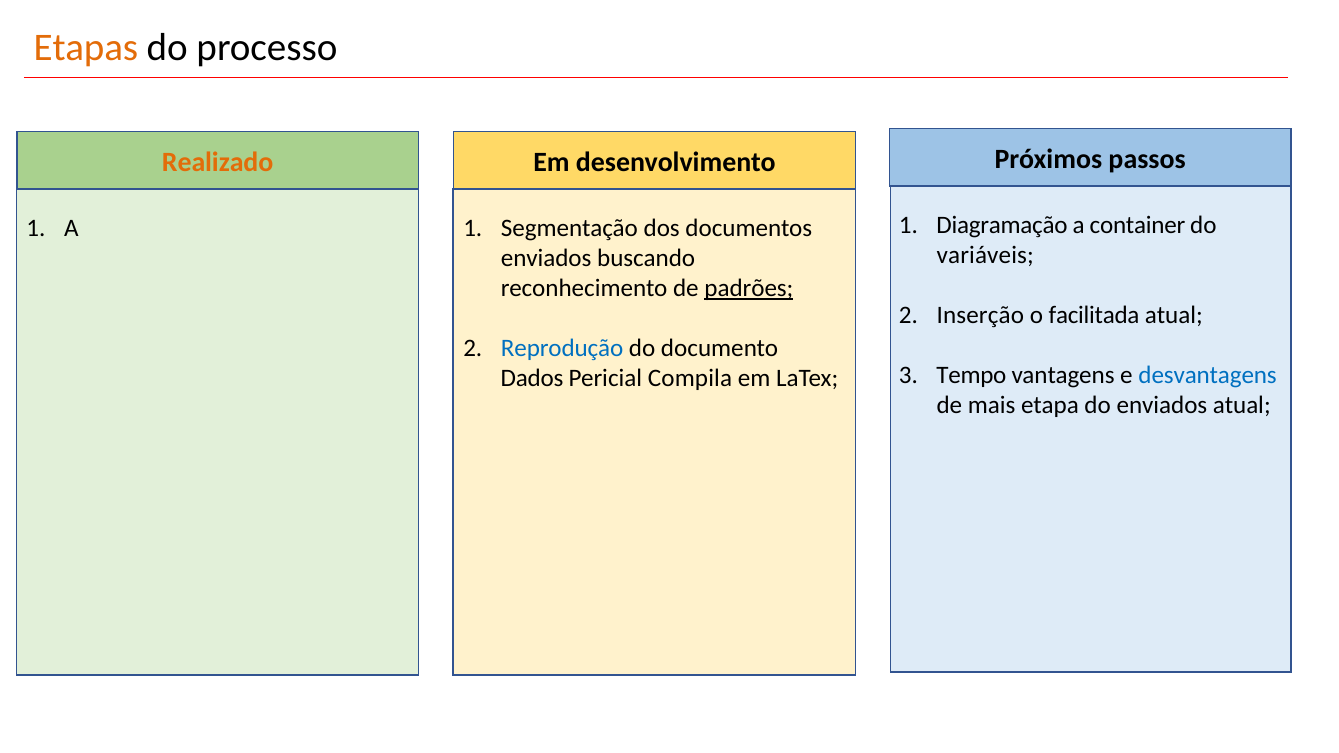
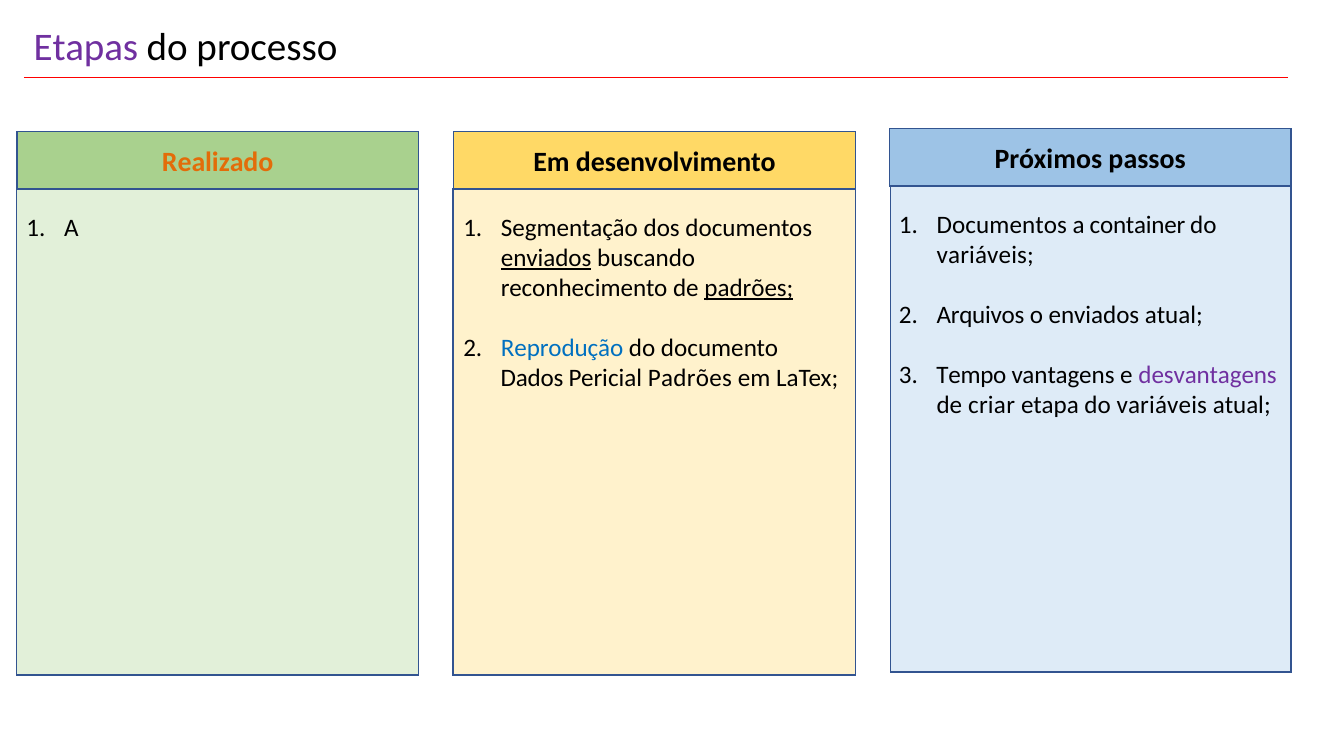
Etapas colour: orange -> purple
Diagramação at (1002, 225): Diagramação -> Documentos
enviados at (546, 258) underline: none -> present
Inserção: Inserção -> Arquivos
o facilitada: facilitada -> enviados
desvantagens colour: blue -> purple
Pericial Compila: Compila -> Padrões
mais: mais -> criar
etapa do enviados: enviados -> variáveis
